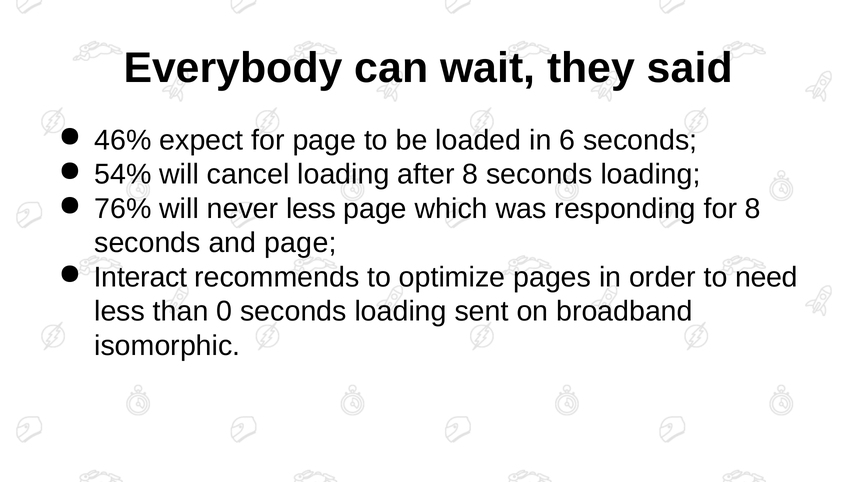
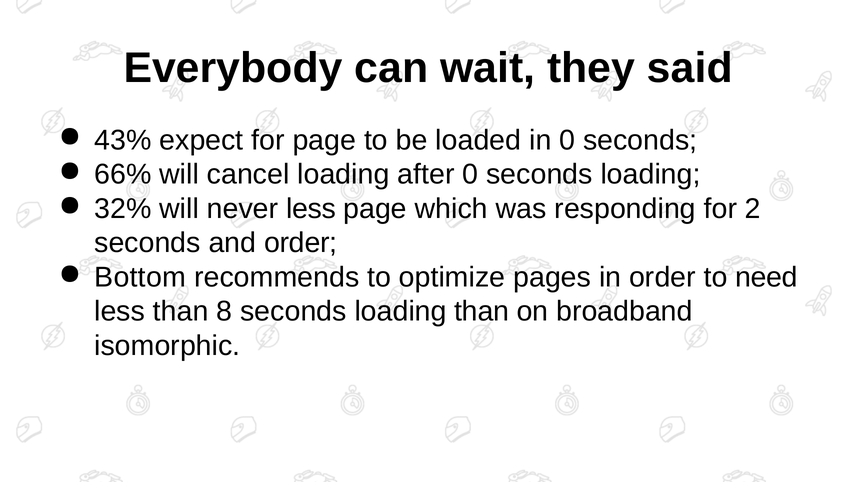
46%: 46% -> 43%
in 6: 6 -> 0
54%: 54% -> 66%
after 8: 8 -> 0
76%: 76% -> 32%
for 8: 8 -> 2
and page: page -> order
Interact: Interact -> Bottom
0: 0 -> 8
loading sent: sent -> than
